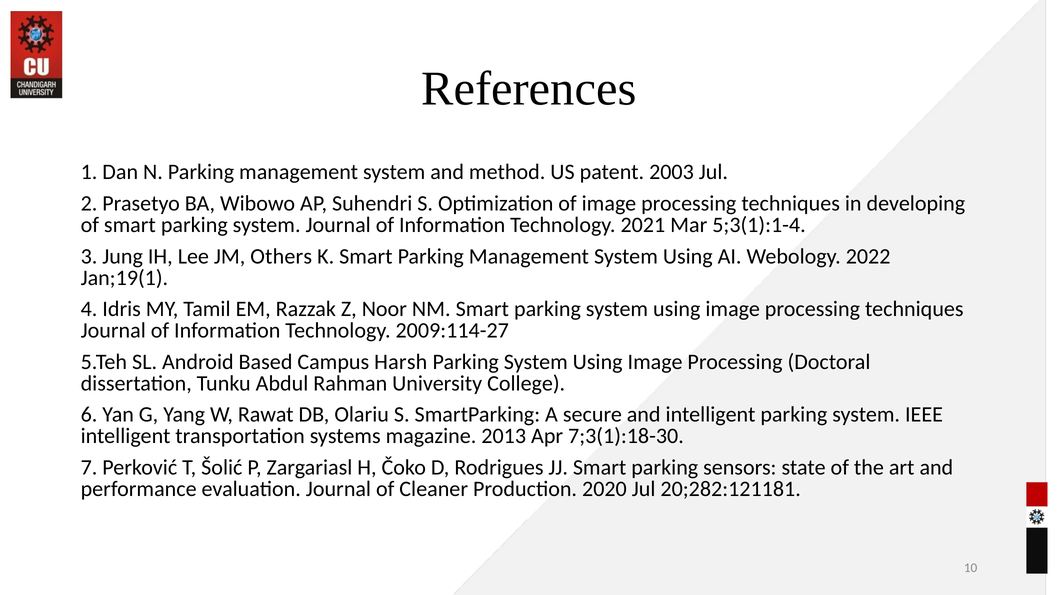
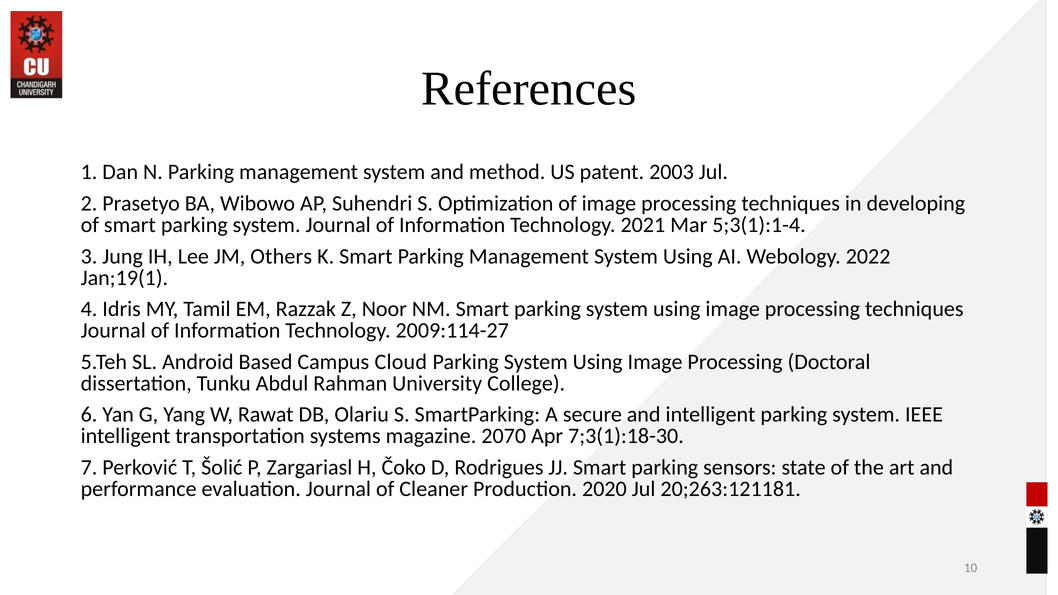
Harsh: Harsh -> Cloud
2013: 2013 -> 2070
20;282:121181: 20;282:121181 -> 20;263:121181
